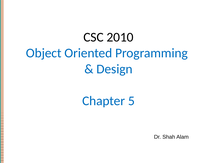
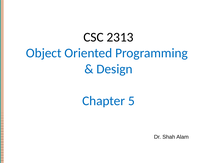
2010: 2010 -> 2313
